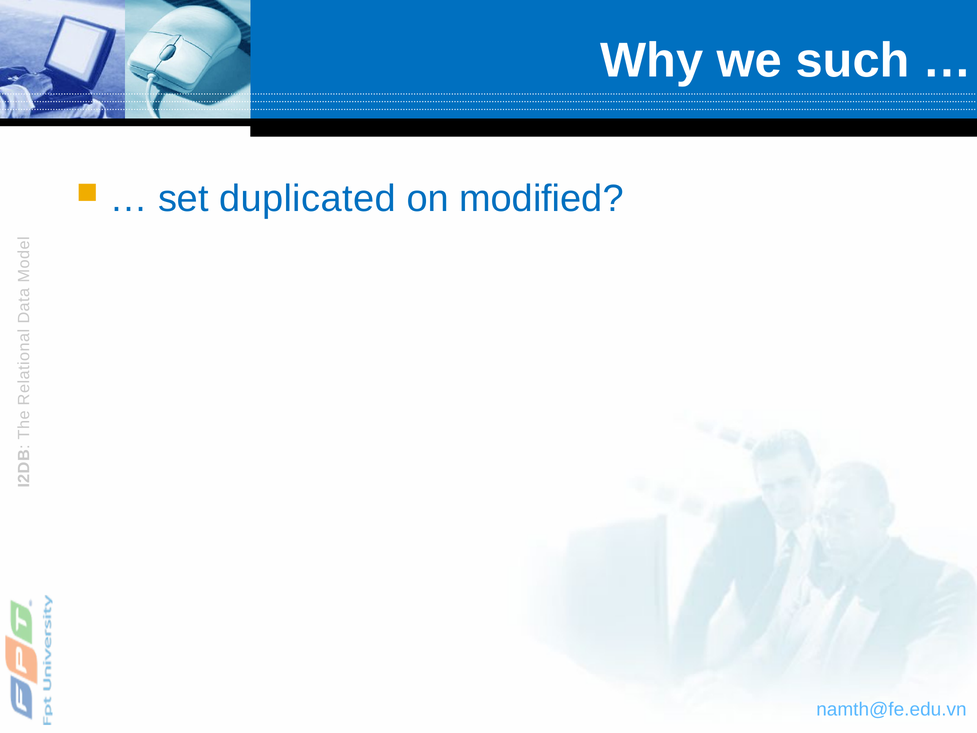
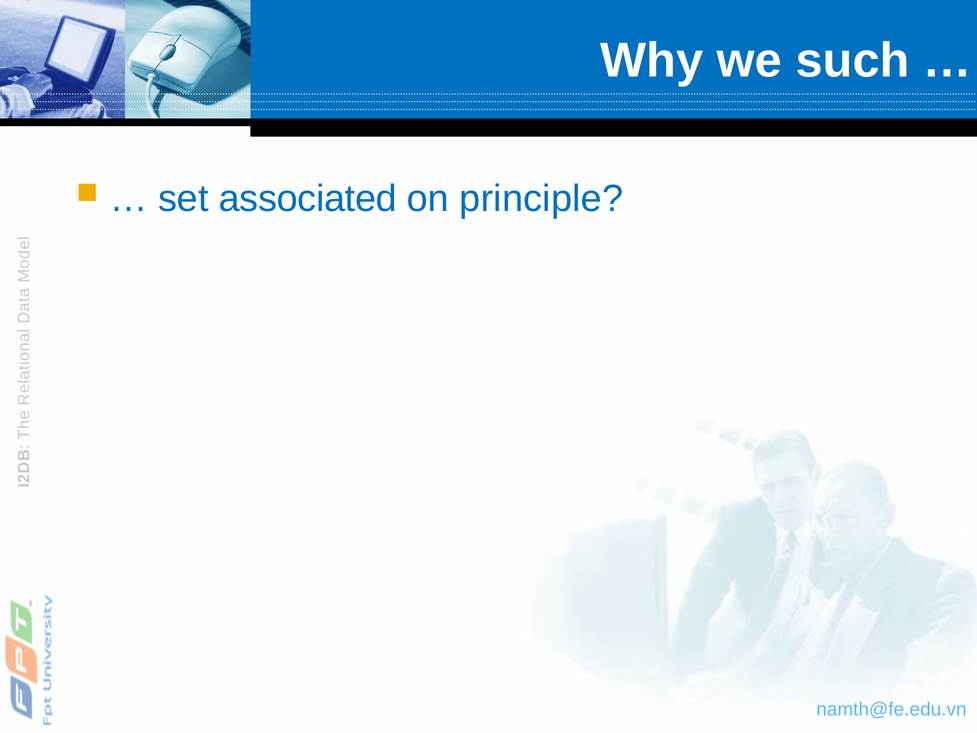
duplicated: duplicated -> associated
modified: modified -> principle
